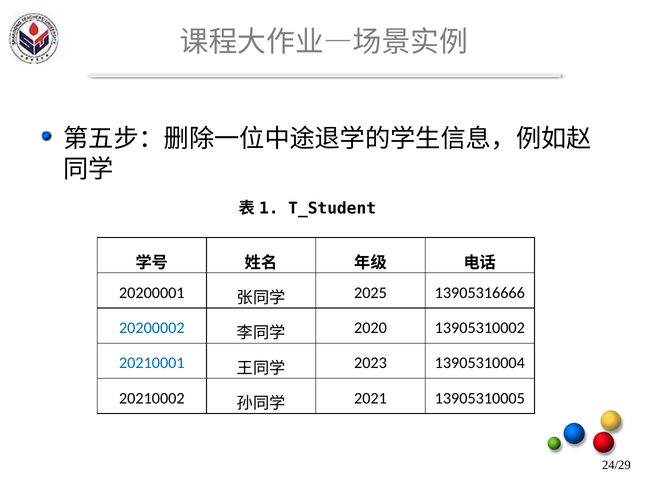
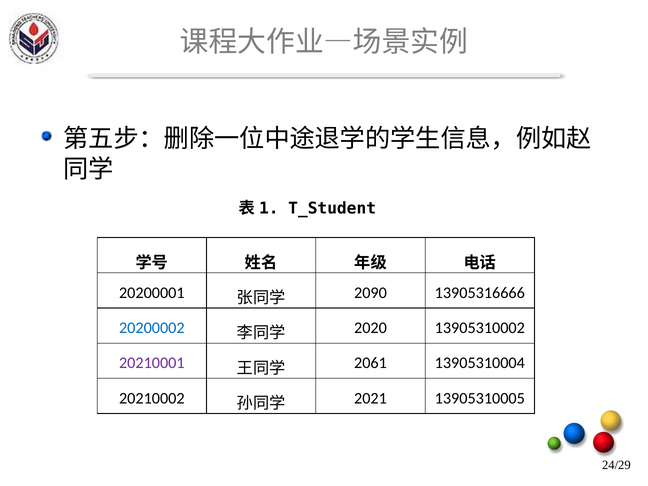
2025: 2025 -> 2090
20210001 colour: blue -> purple
2023: 2023 -> 2061
